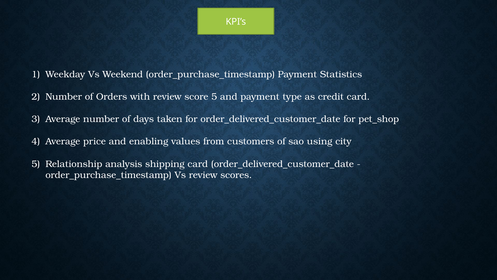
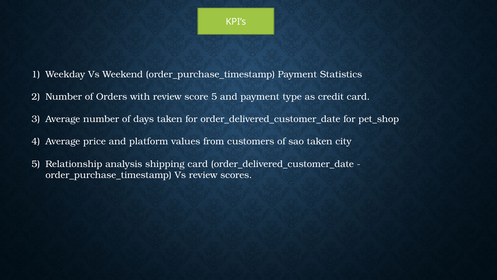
enabling: enabling -> platform
sao using: using -> taken
